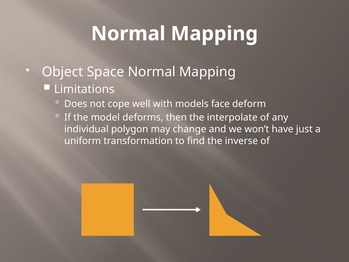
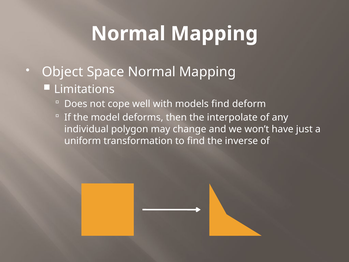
models face: face -> find
